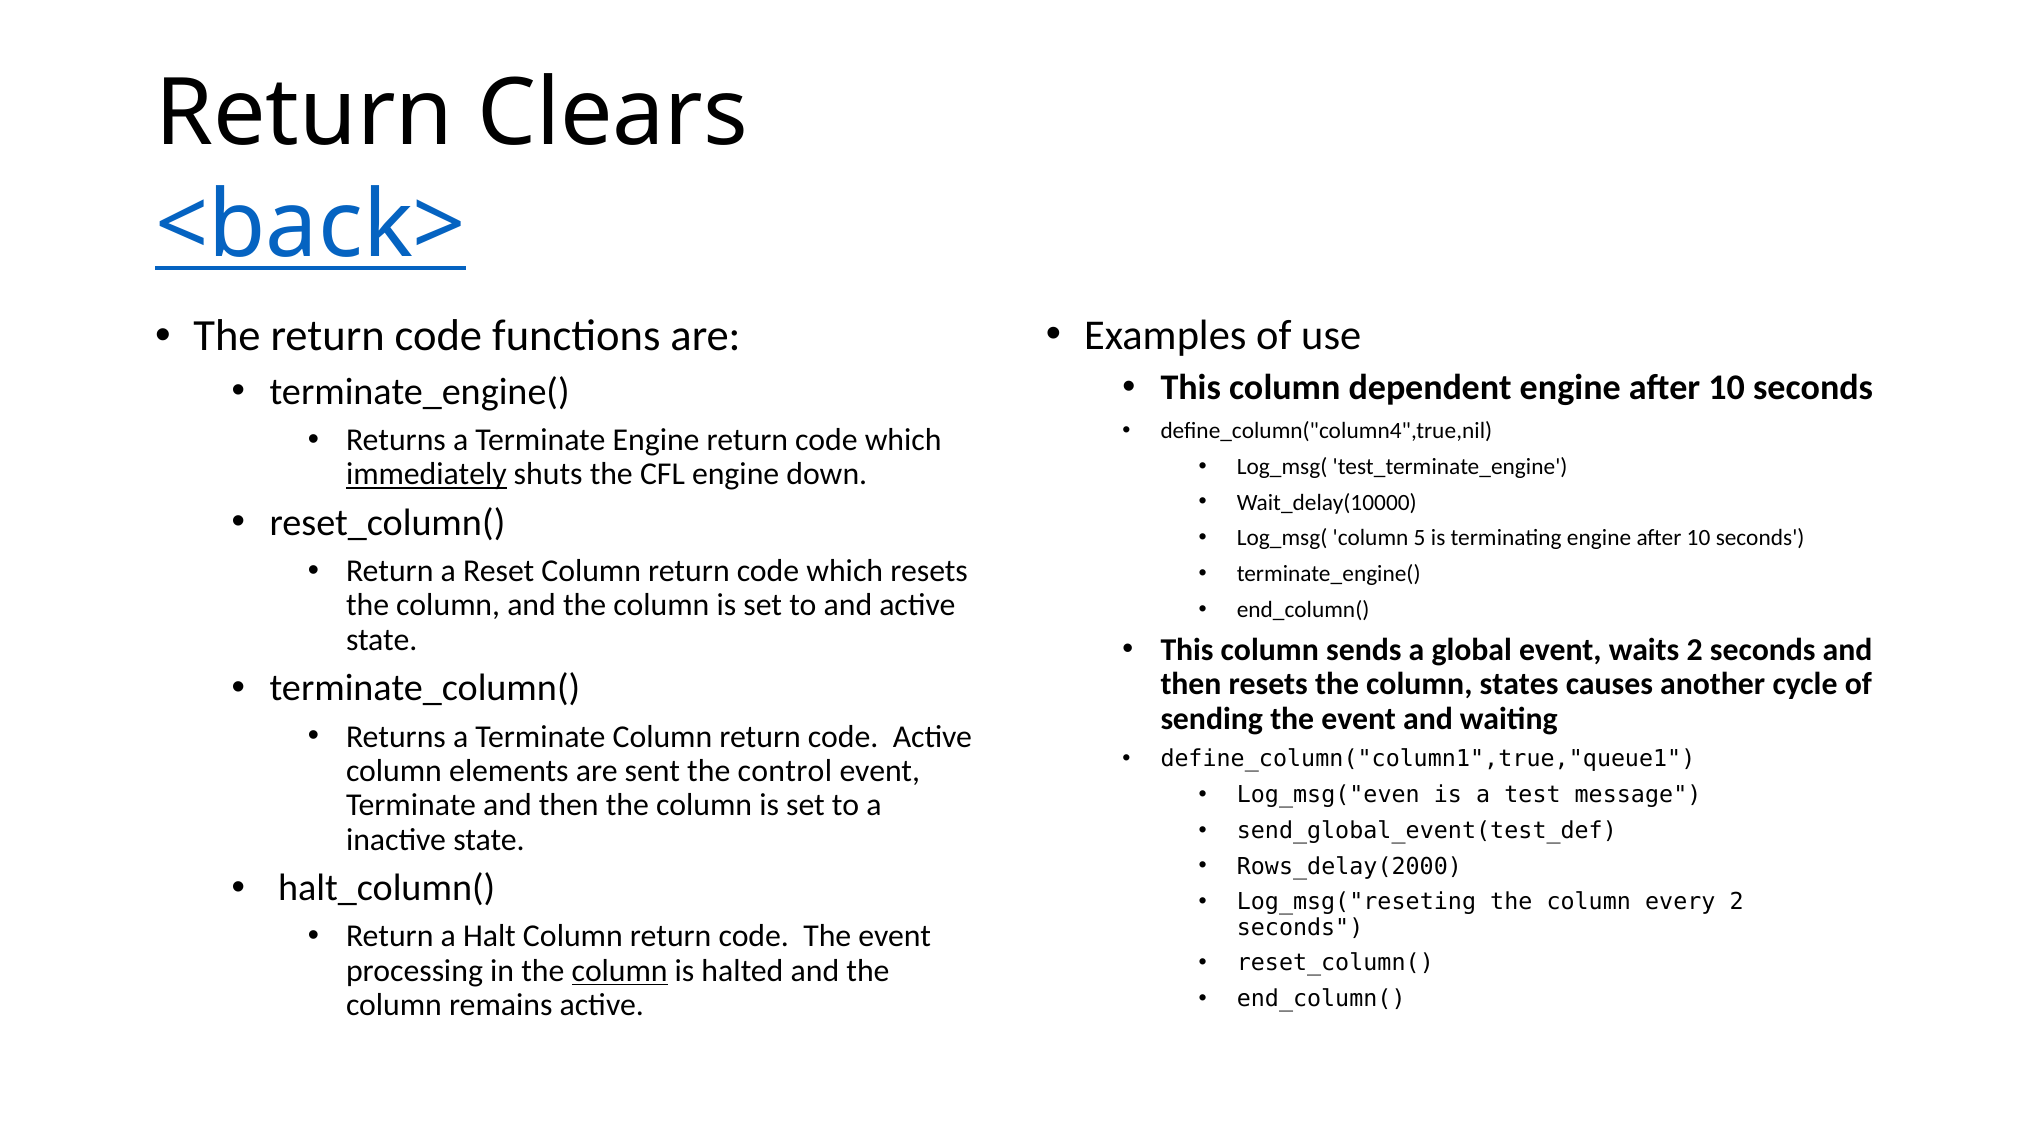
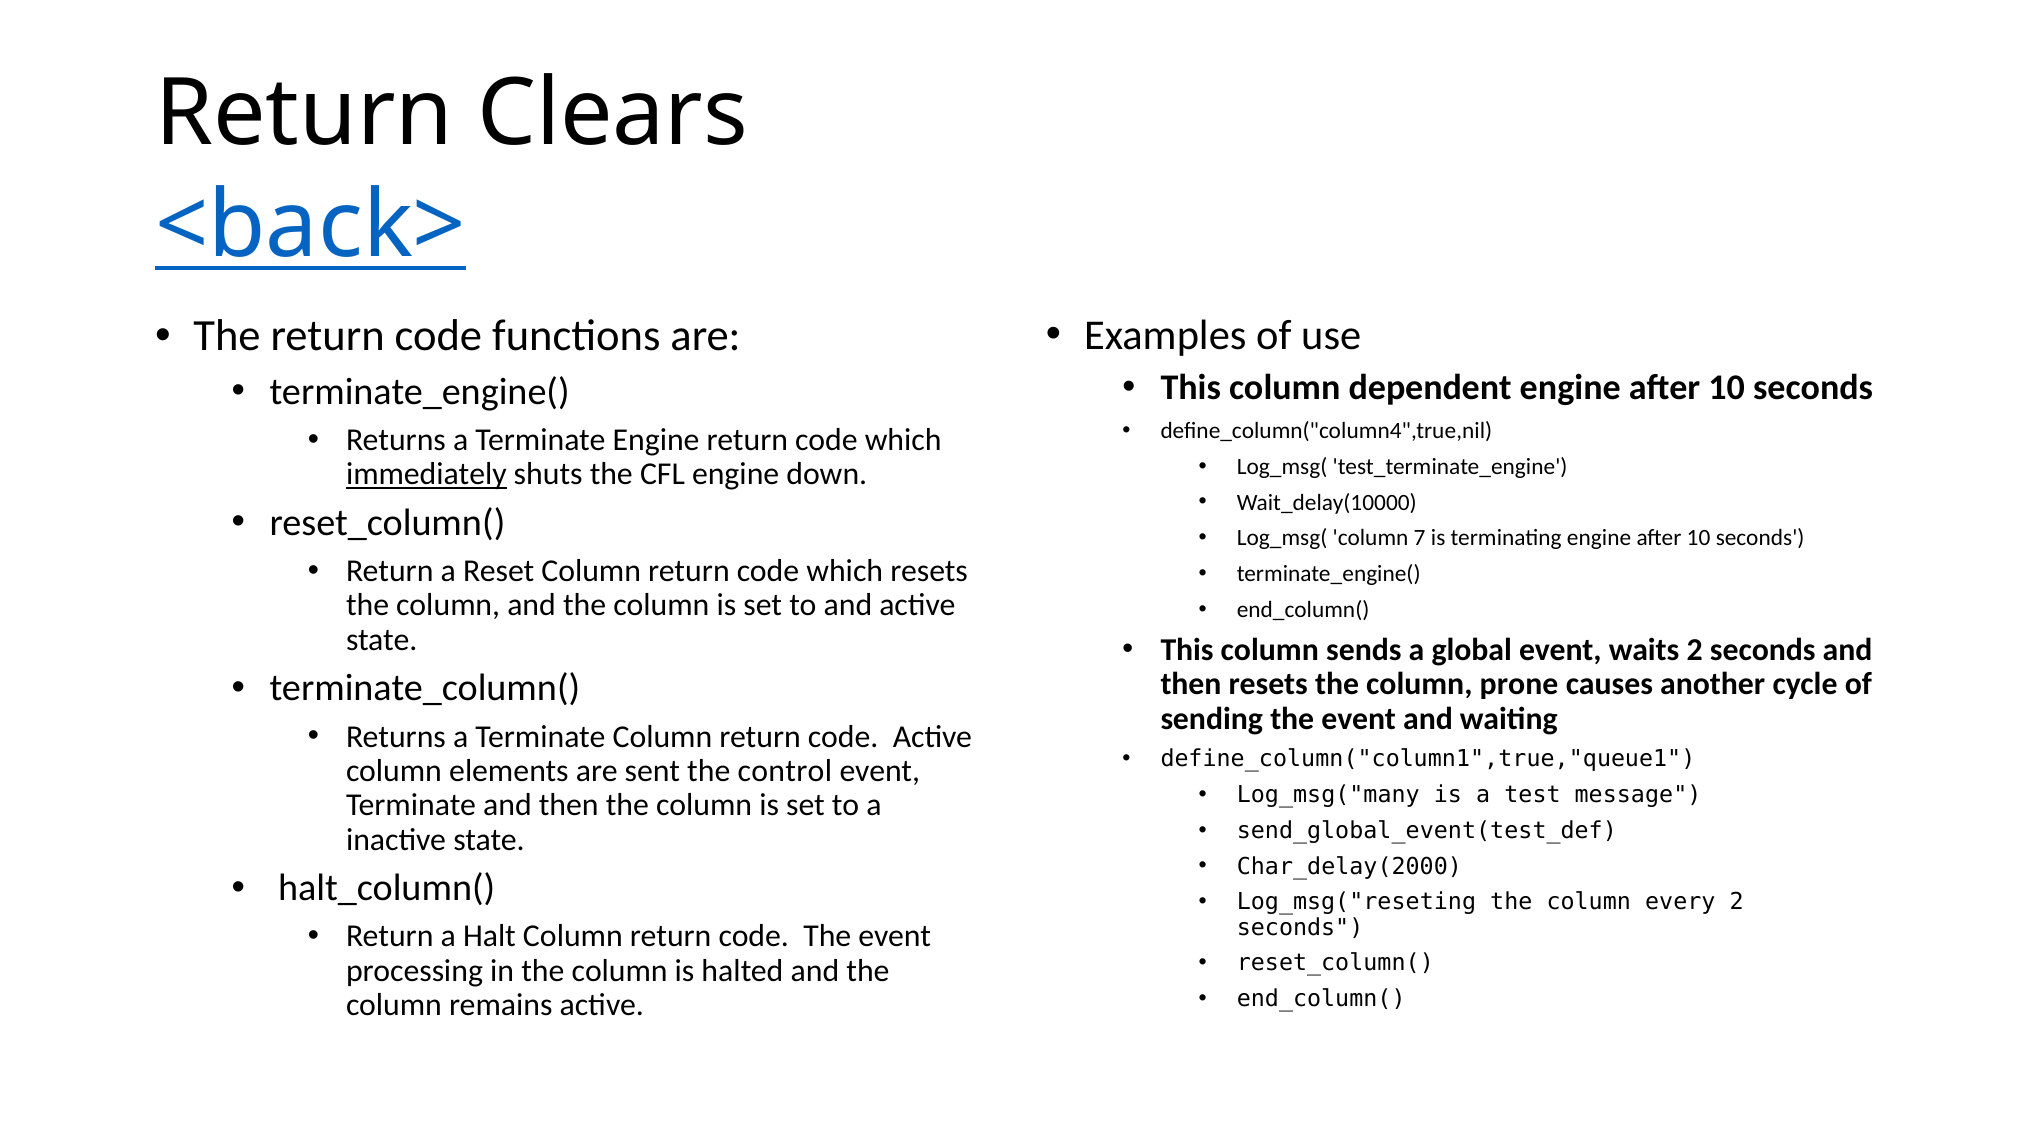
5: 5 -> 7
states: states -> prone
Log_msg("even: Log_msg("even -> Log_msg("many
Rows_delay(2000: Rows_delay(2000 -> Char_delay(2000
column at (620, 971) underline: present -> none
